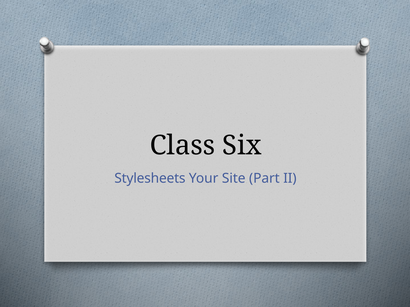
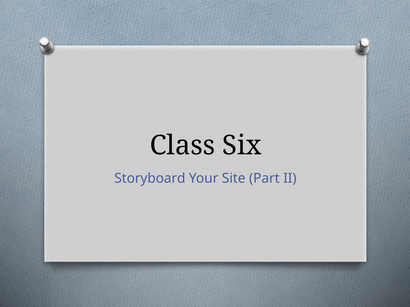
Stylesheets: Stylesheets -> Storyboard
